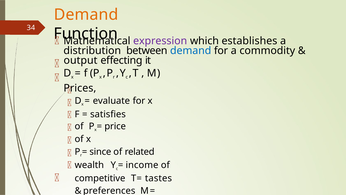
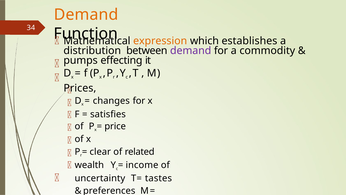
expression colour: purple -> orange
demand at (191, 51) colour: blue -> purple
output: output -> pumps
evaluate: evaluate -> changes
since: since -> clear
competitive: competitive -> uncertainty
